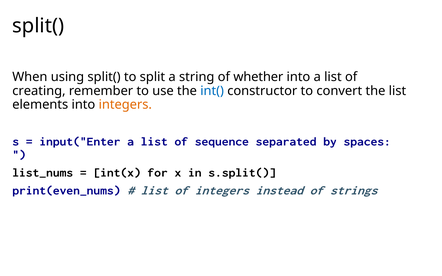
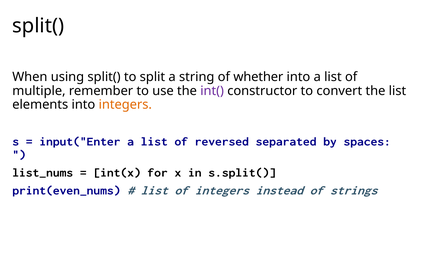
creating: creating -> multiple
int( colour: blue -> purple
sequence: sequence -> reversed
